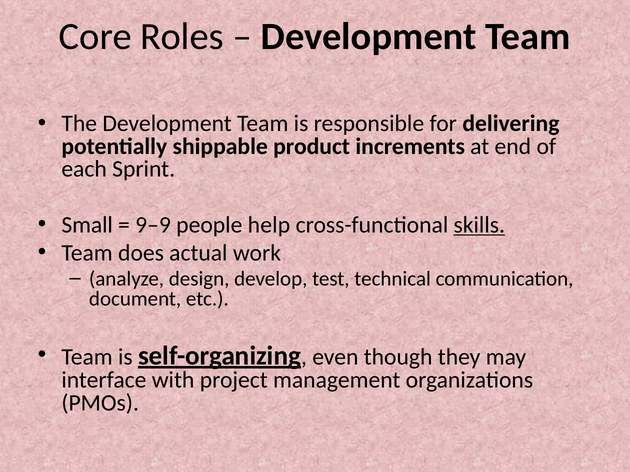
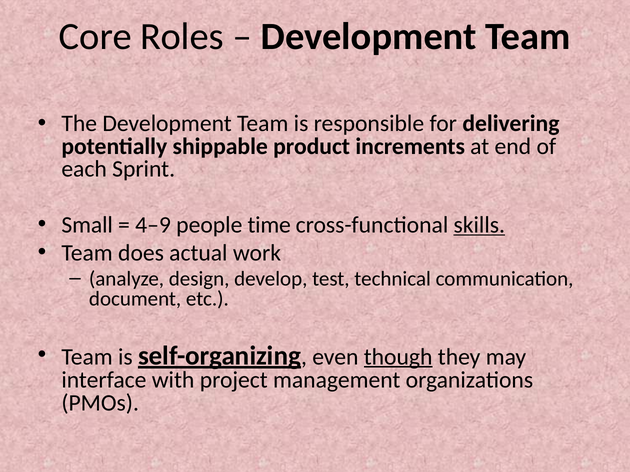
9–9: 9–9 -> 4–9
help: help -> time
though underline: none -> present
